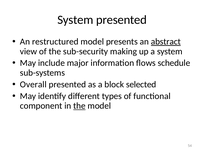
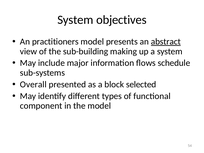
System presented: presented -> objectives
restructured: restructured -> practitioners
sub-security: sub-security -> sub-building
the at (79, 106) underline: present -> none
